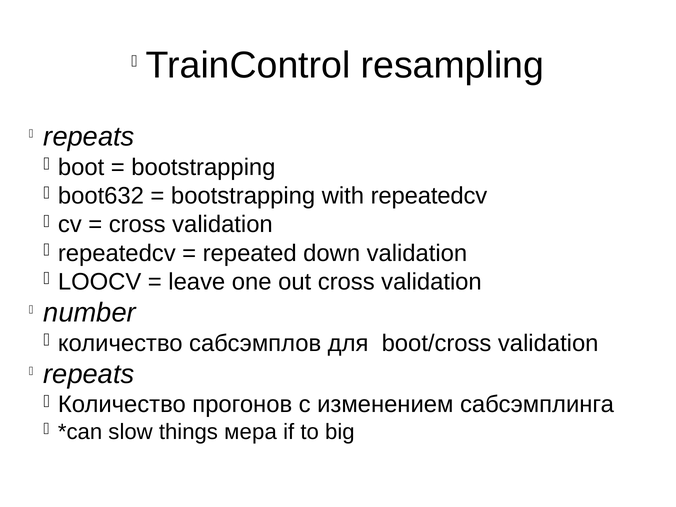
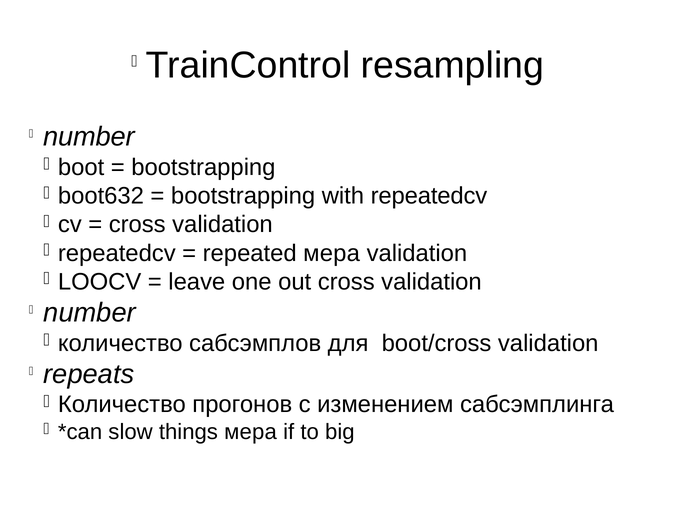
repeats at (89, 137): repeats -> number
repeated down: down -> мера
